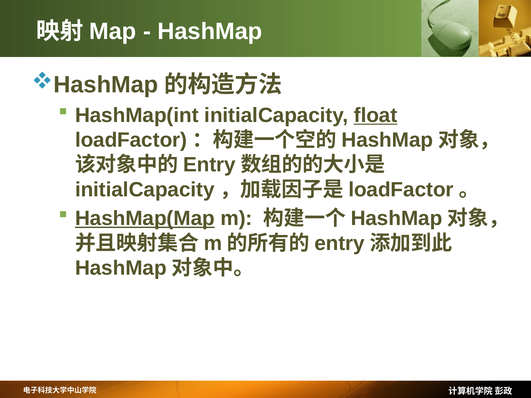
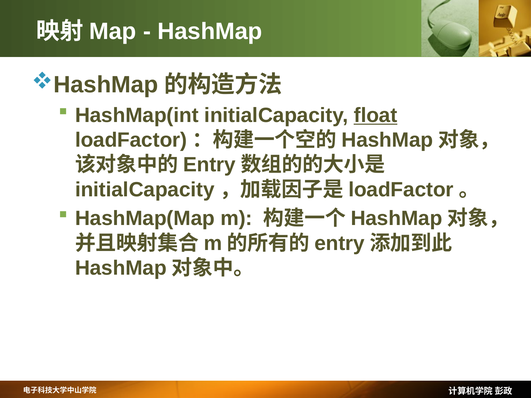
HashMap(Map underline: present -> none
